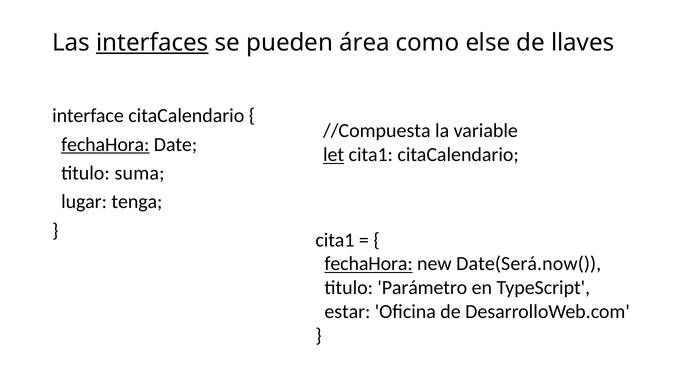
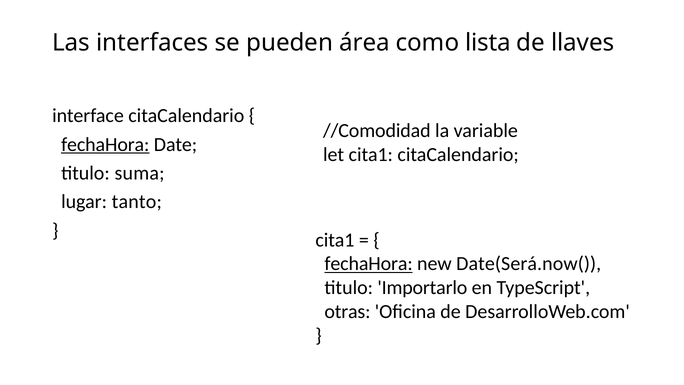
interfaces underline: present -> none
else: else -> lista
//Compuesta: //Compuesta -> //Comodidad
let underline: present -> none
tenga: tenga -> tanto
Parámetro: Parámetro -> Importarlo
estar: estar -> otras
